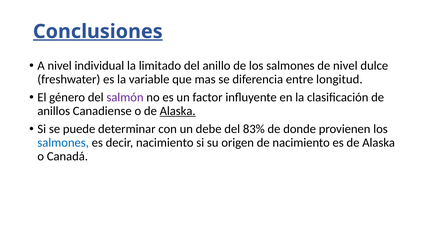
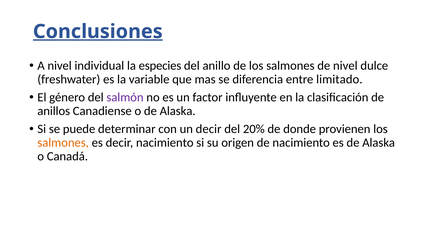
limitado: limitado -> especies
longitud: longitud -> limitado
Alaska at (178, 111) underline: present -> none
un debe: debe -> decir
83%: 83% -> 20%
salmones at (63, 143) colour: blue -> orange
